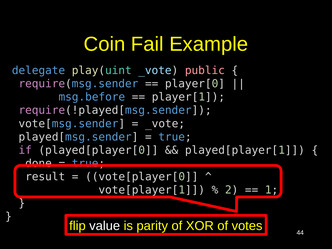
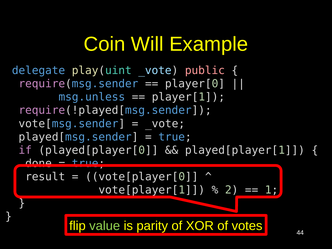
Fail: Fail -> Will
msg.before: msg.before -> msg.unless
value colour: white -> light green
